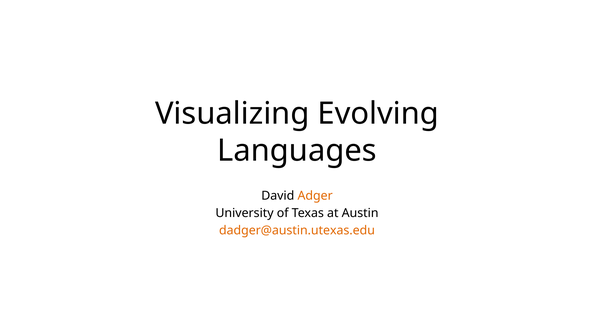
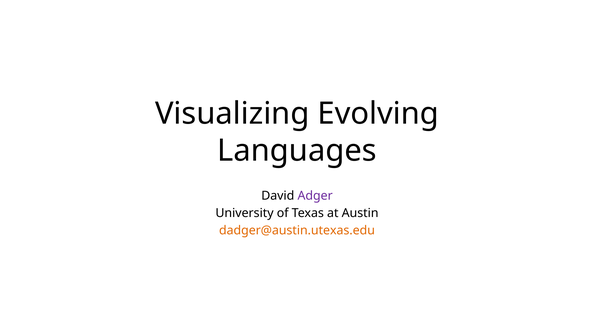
Adger colour: orange -> purple
